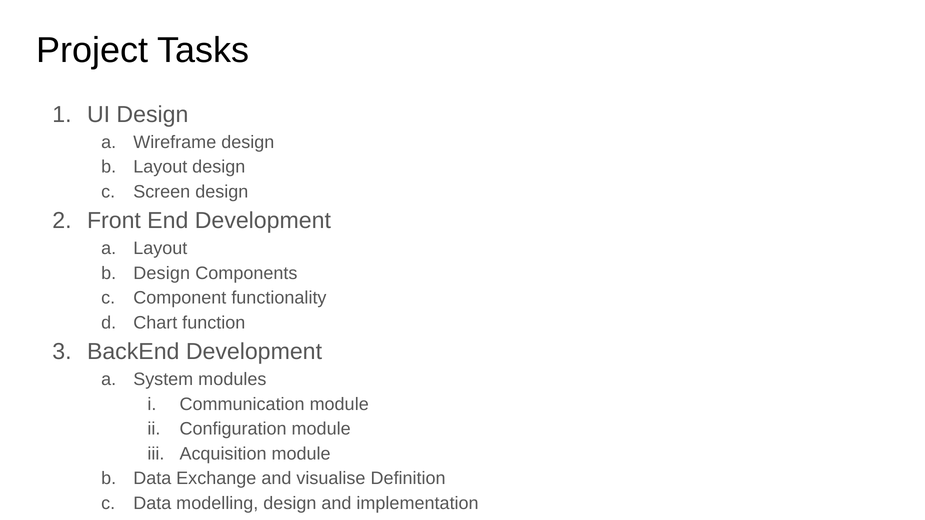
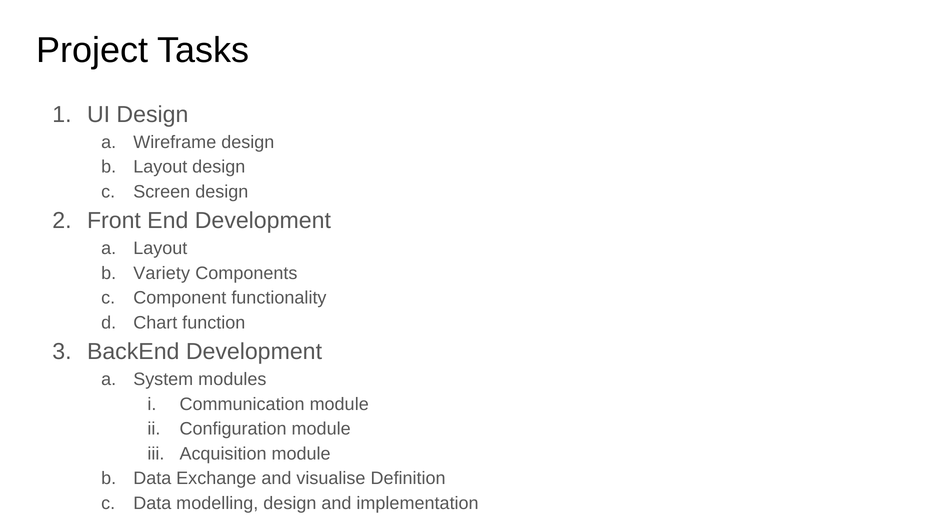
Design at (162, 273): Design -> Variety
